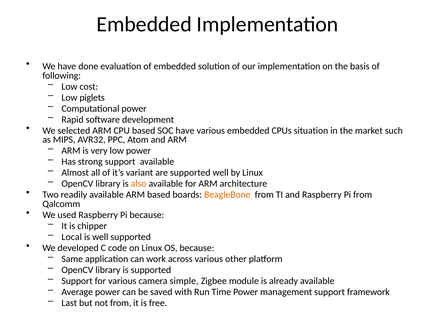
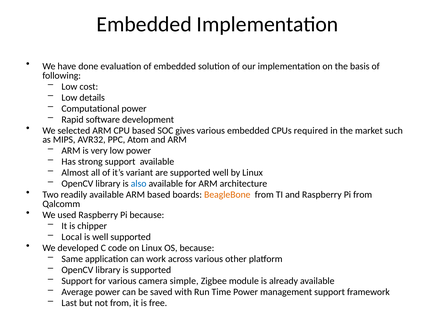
piglets: piglets -> details
SOC have: have -> gives
situation: situation -> required
also colour: orange -> blue
